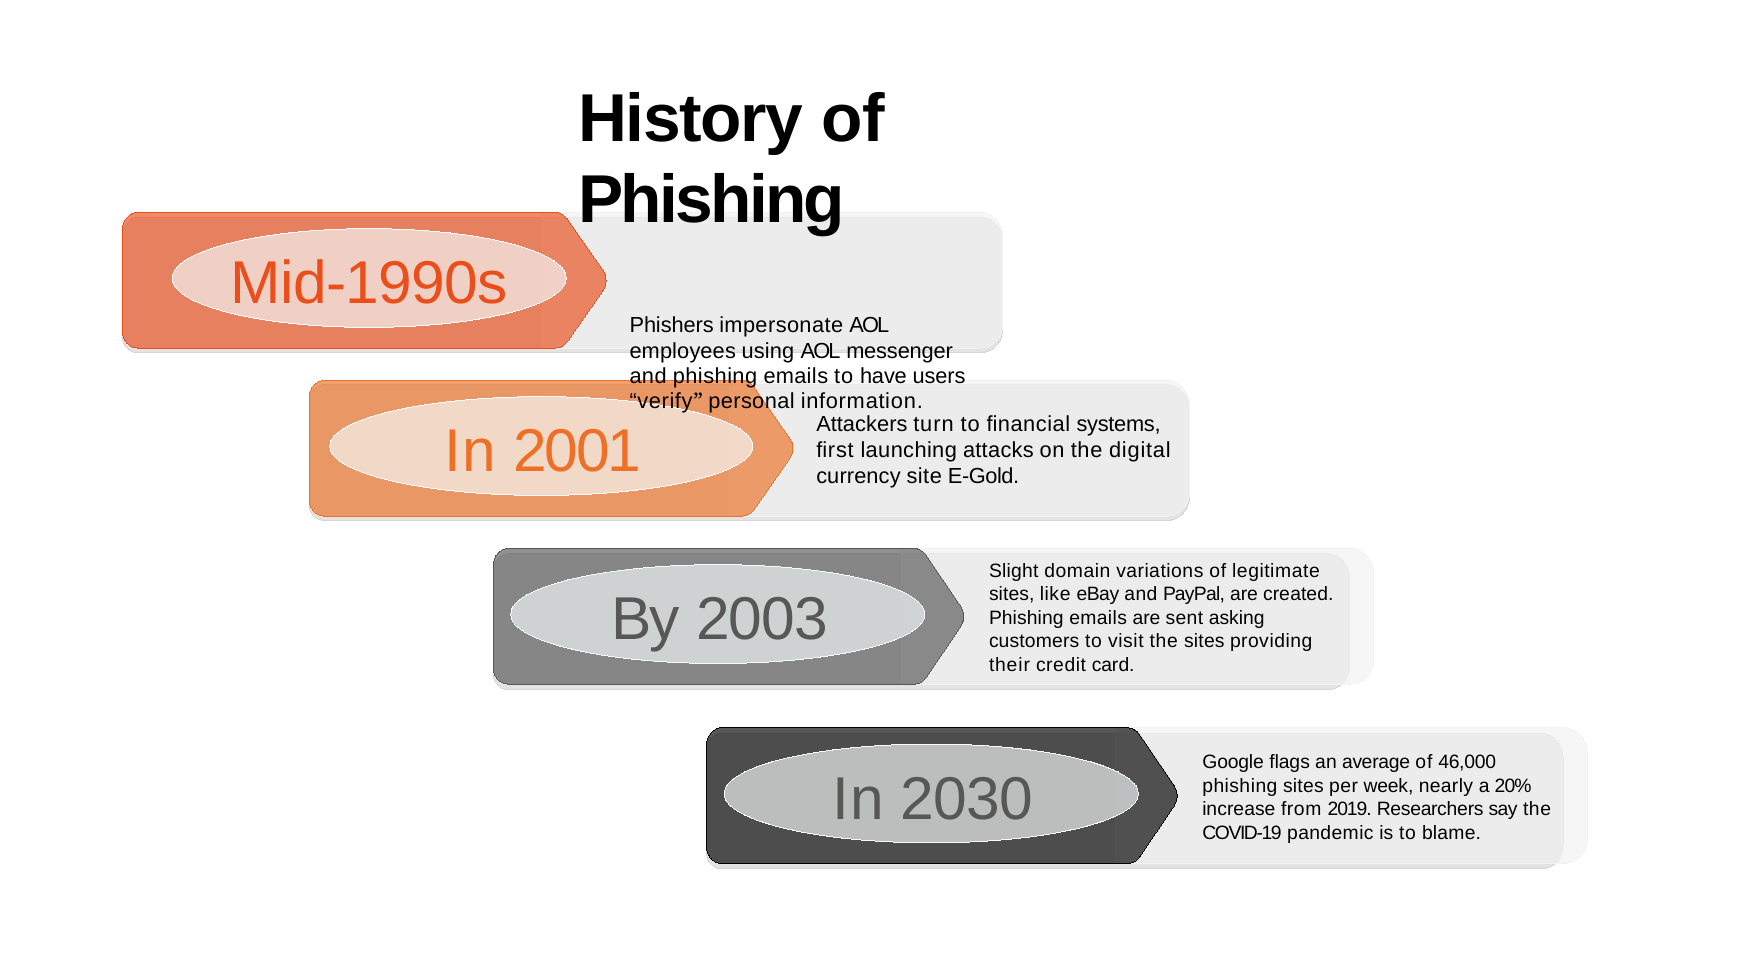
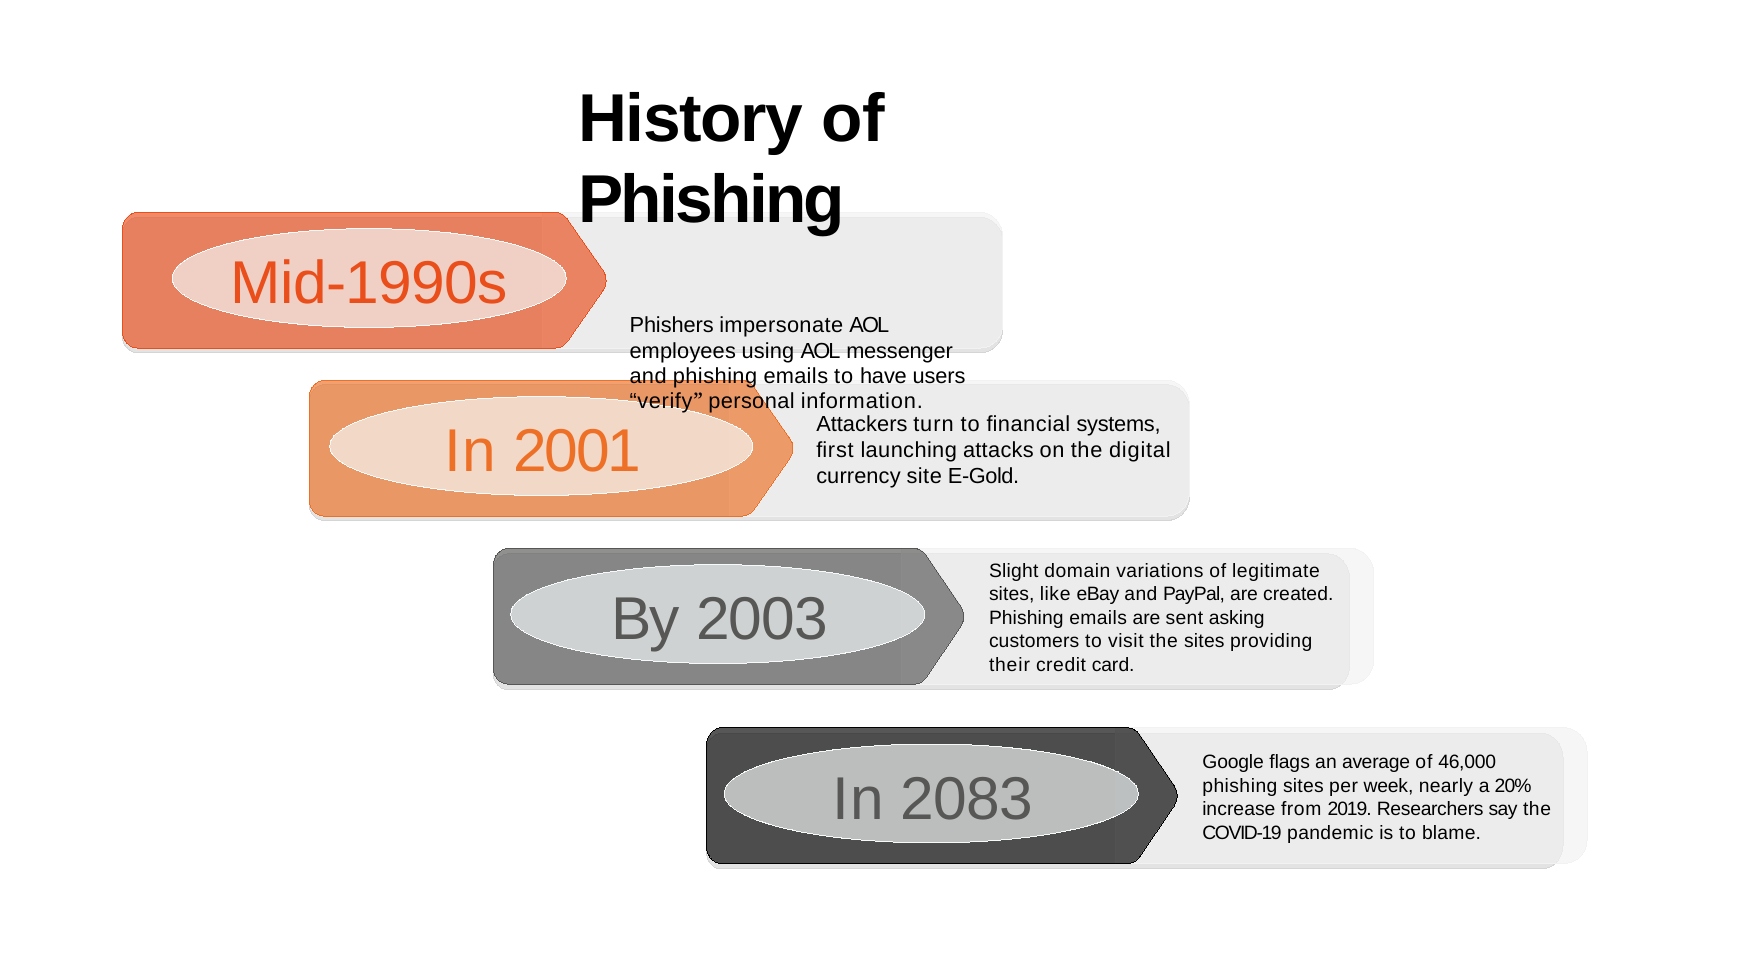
2030: 2030 -> 2083
